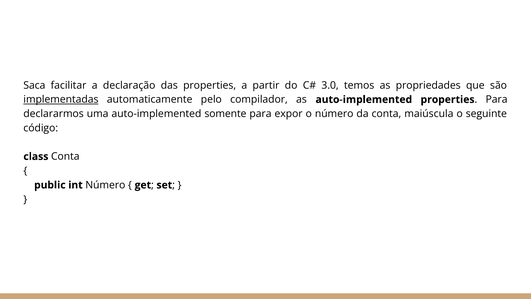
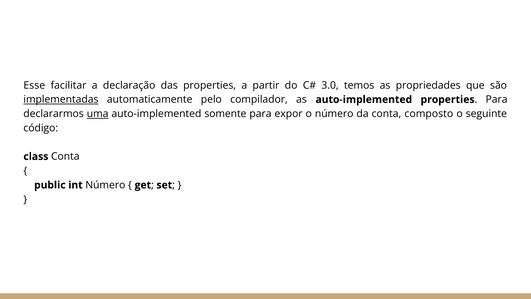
Saca: Saca -> Esse
uma underline: none -> present
maiúscula: maiúscula -> composto
